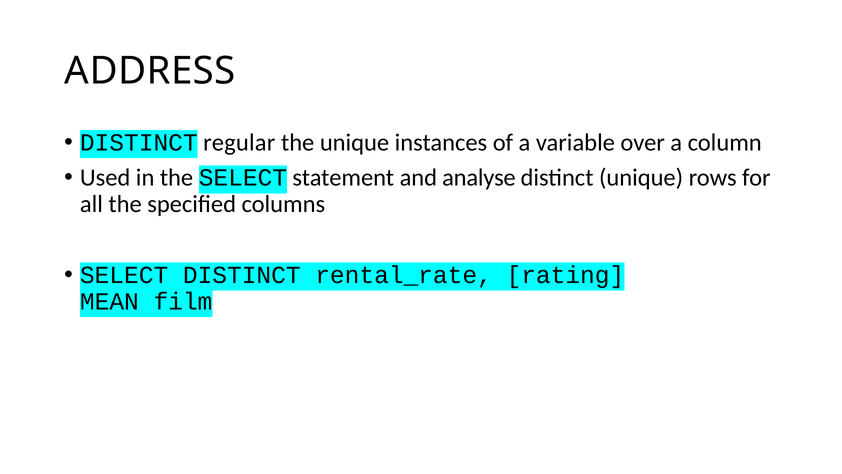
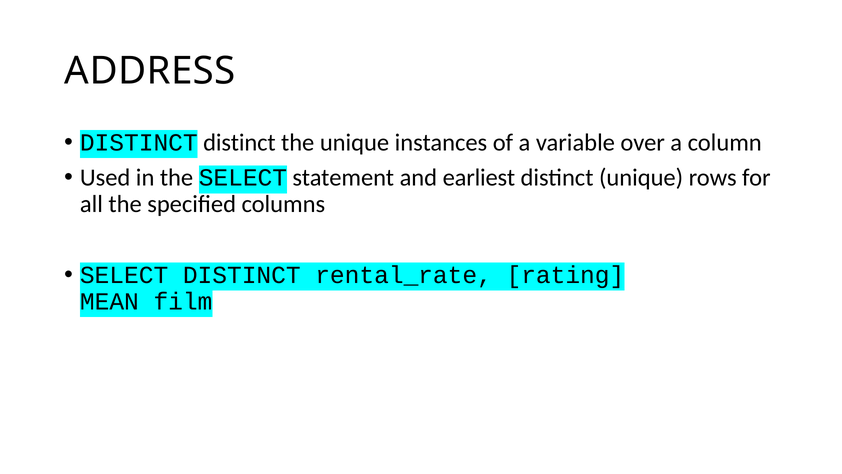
DISTINCT regular: regular -> distinct
analyse: analyse -> earliest
